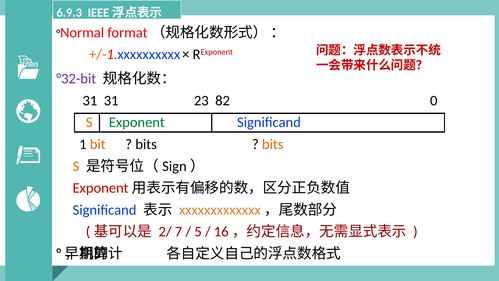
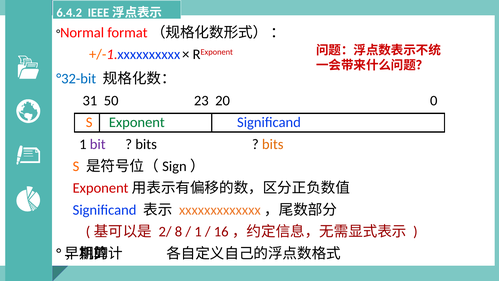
6.9.3: 6.9.3 -> 6.4.2
°32-bit colour: purple -> blue
31 31: 31 -> 50
82: 82 -> 20
bit colour: orange -> purple
7: 7 -> 8
5 at (198, 232): 5 -> 1
